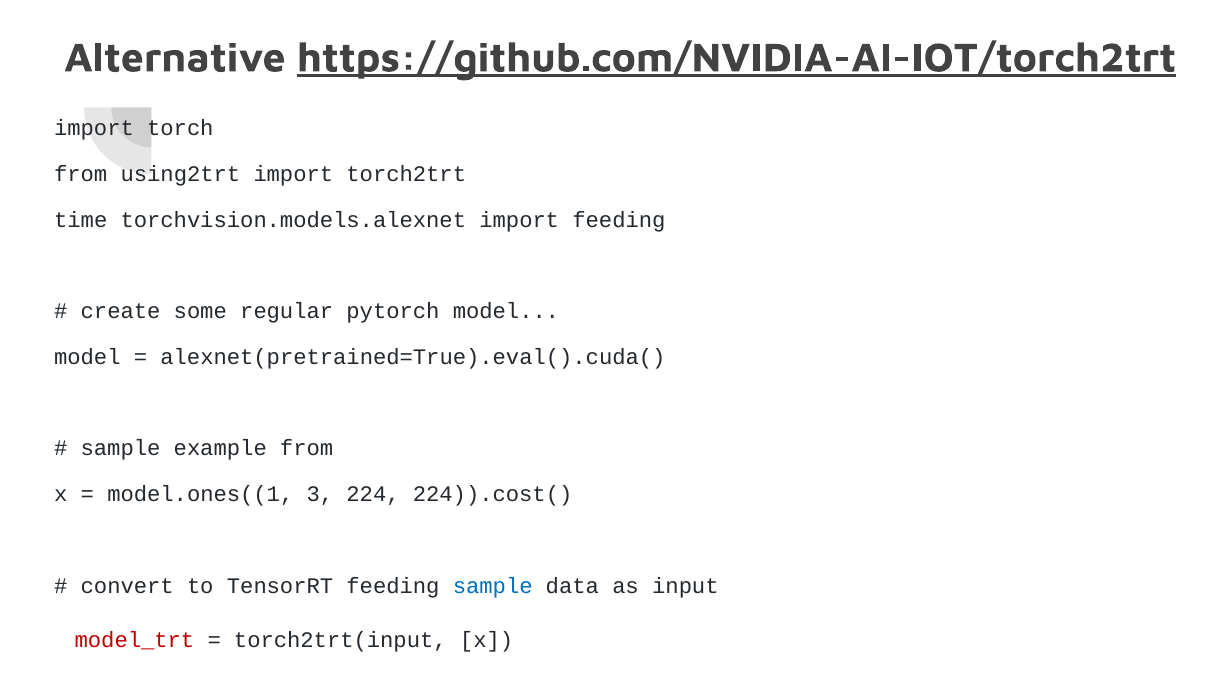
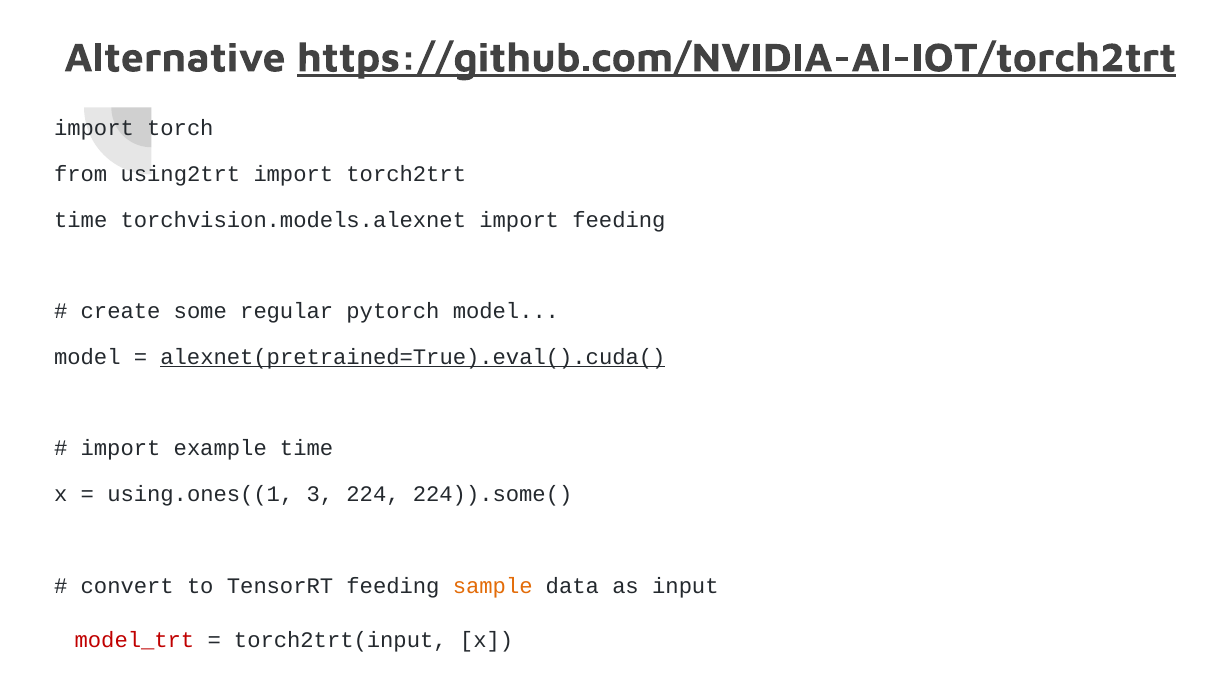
alexnet(pretrained=True).eval().cuda( underline: none -> present
sample at (121, 449): sample -> import
example from: from -> time
model.ones((1: model.ones((1 -> using.ones((1
224)).cost(: 224)).cost( -> 224)).some(
sample at (493, 586) colour: blue -> orange
